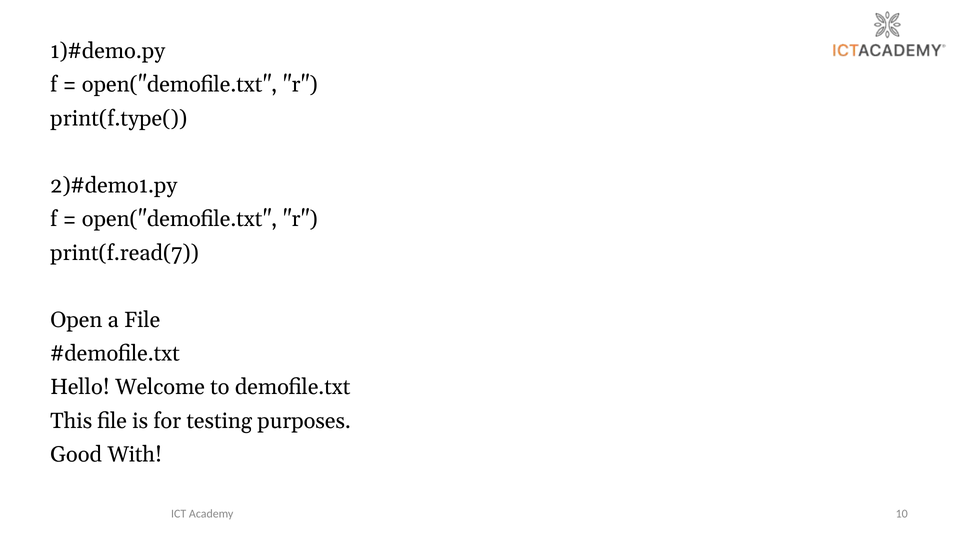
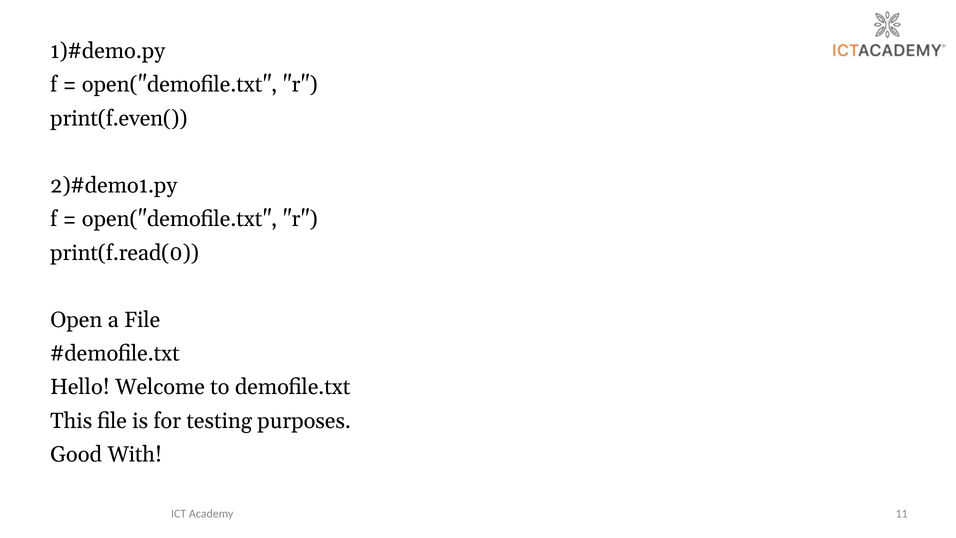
print(f.type(: print(f.type( -> print(f.even(
print(f.read(7: print(f.read(7 -> print(f.read(0
10: 10 -> 11
